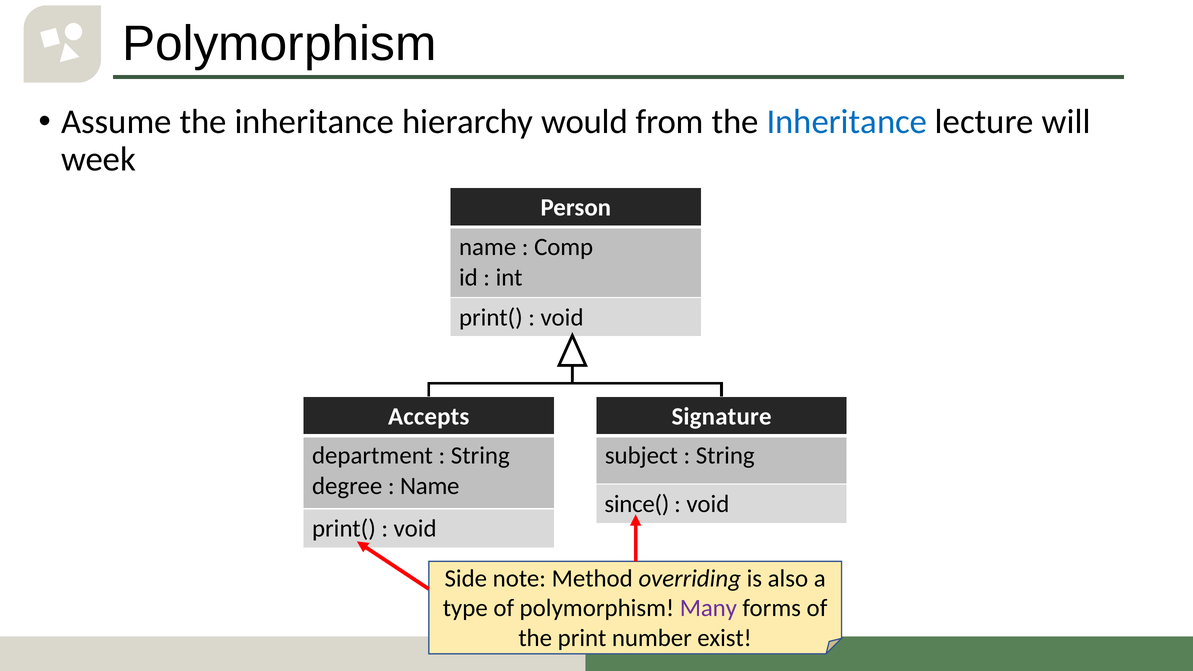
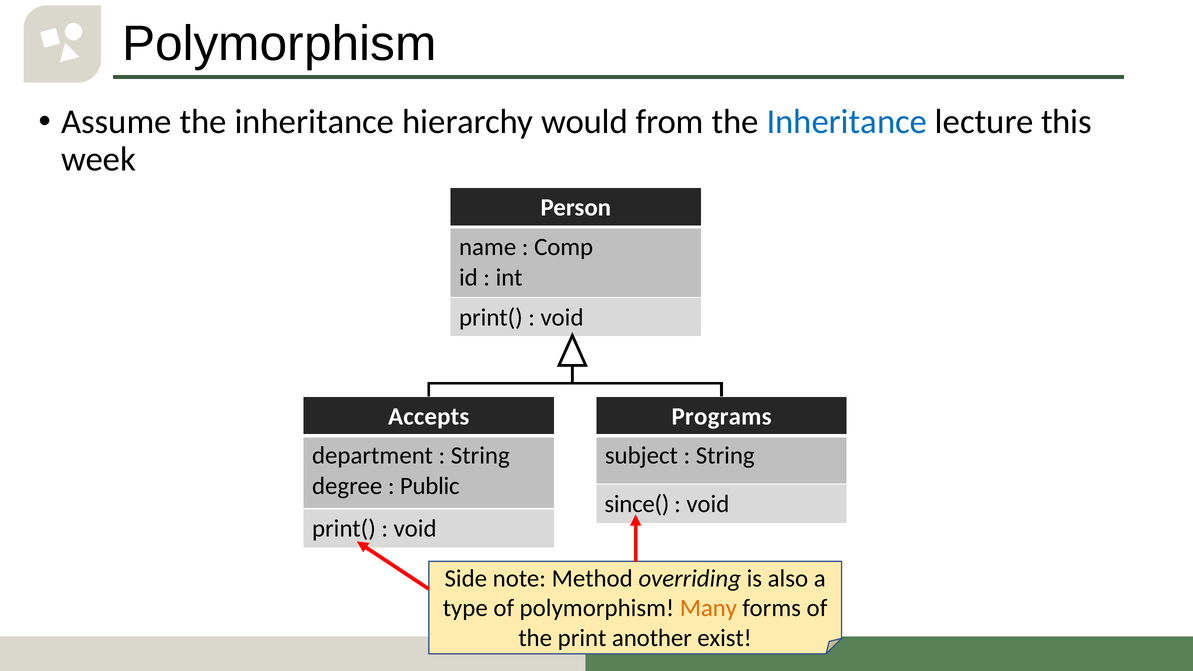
will: will -> this
Signature: Signature -> Programs
Name at (430, 486): Name -> Public
Many colour: purple -> orange
number: number -> another
